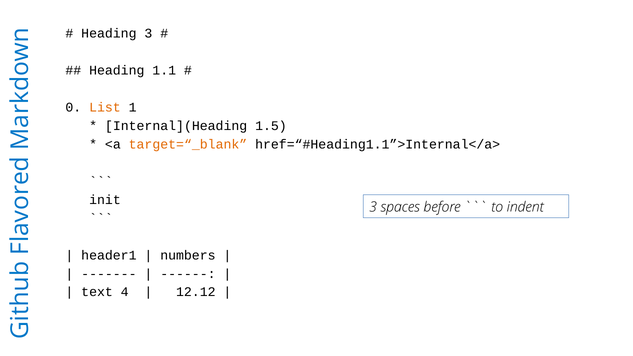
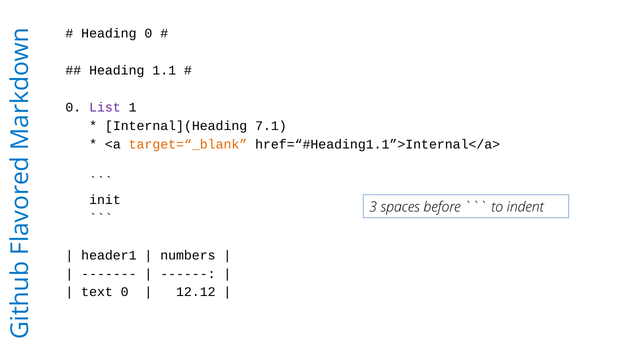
Heading 3: 3 -> 0
List colour: orange -> purple
1.5: 1.5 -> 7.1
text 4: 4 -> 0
